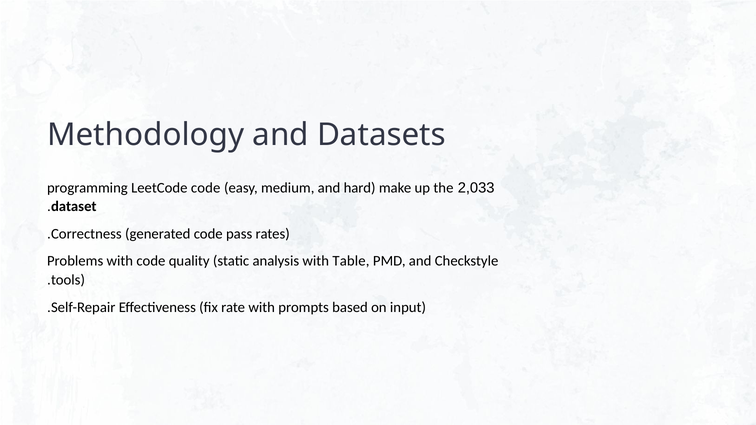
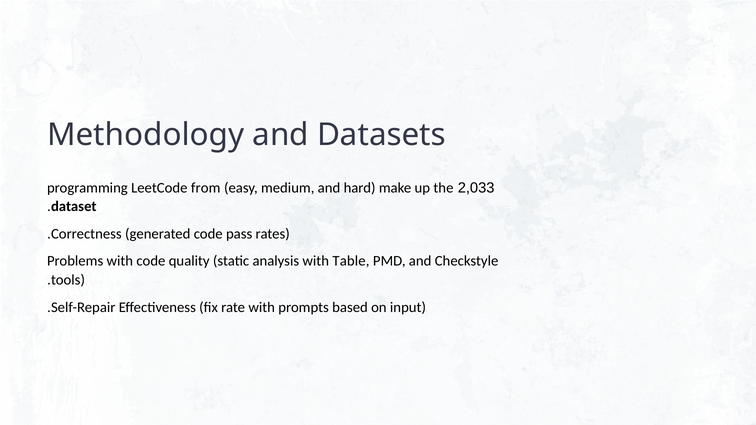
LeetCode code: code -> from
